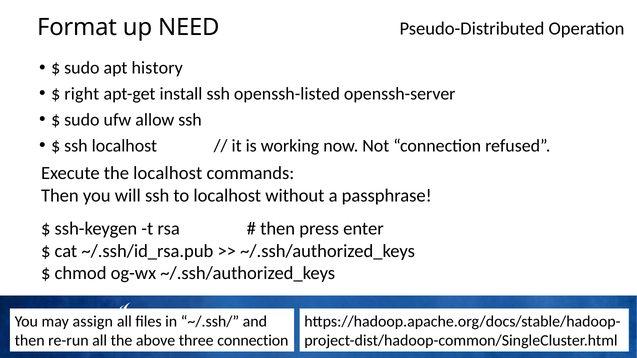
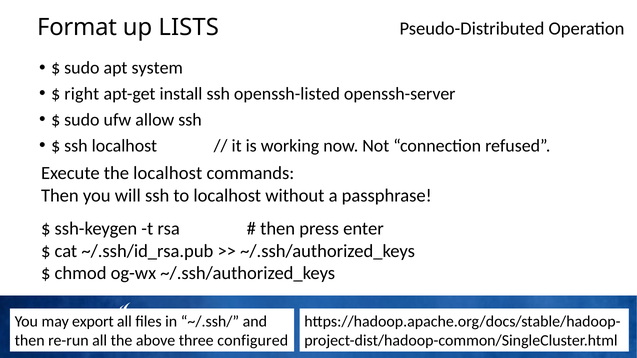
NEED: NEED -> LISTS
history: history -> system
assign: assign -> export
three connection: connection -> configured
